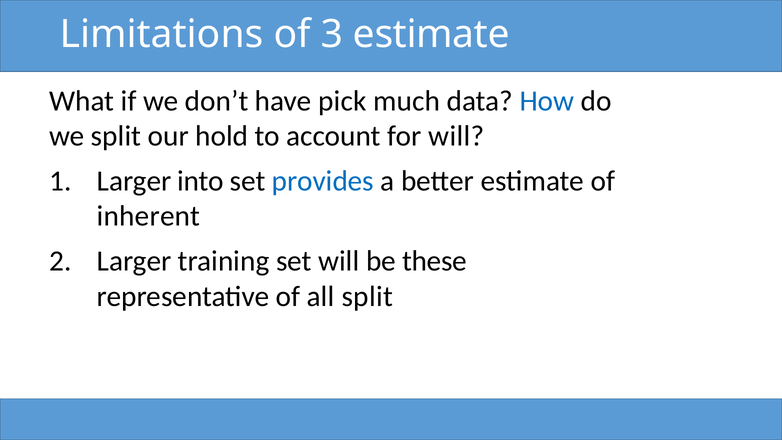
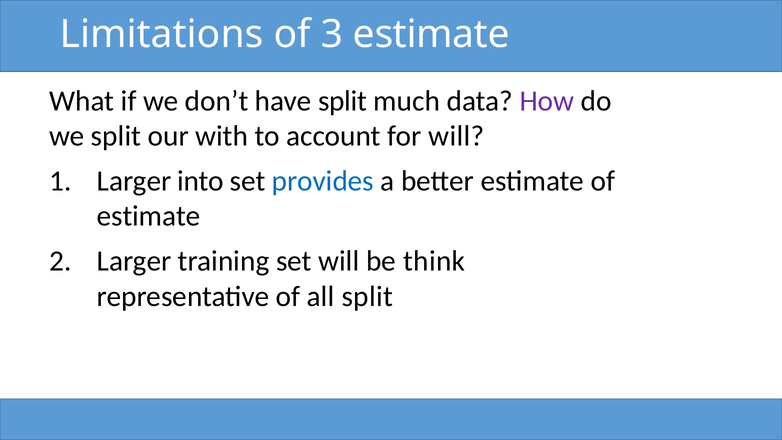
have pick: pick -> split
How colour: blue -> purple
hold: hold -> with
inherent at (148, 216): inherent -> estimate
these: these -> think
